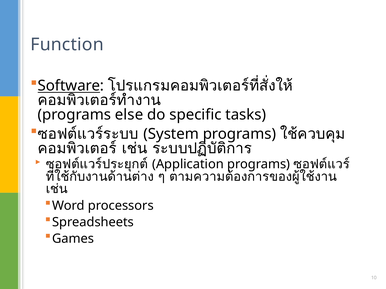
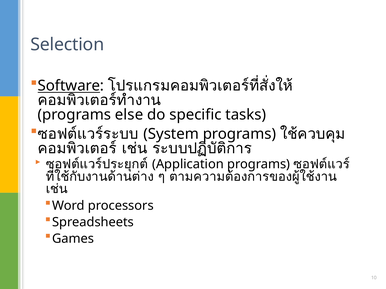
Function: Function -> Selection
